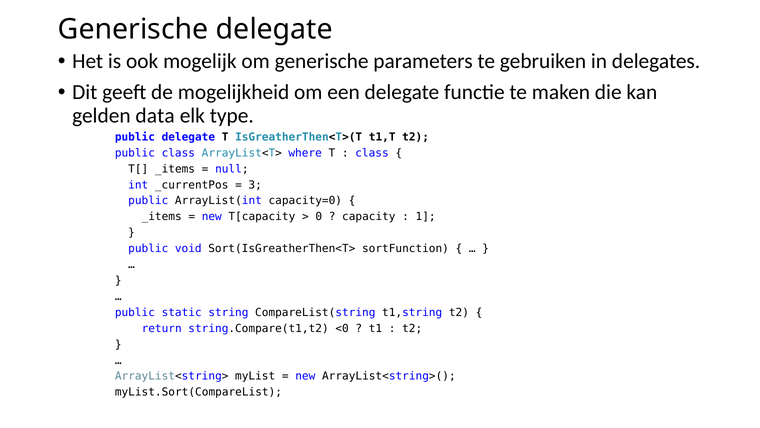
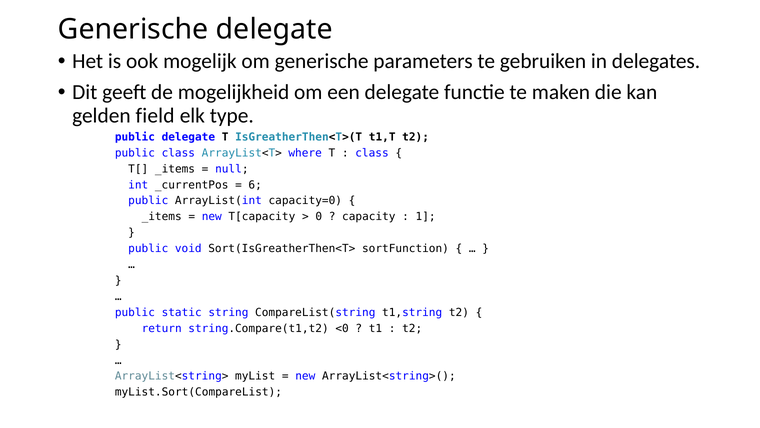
data: data -> field
3: 3 -> 6
